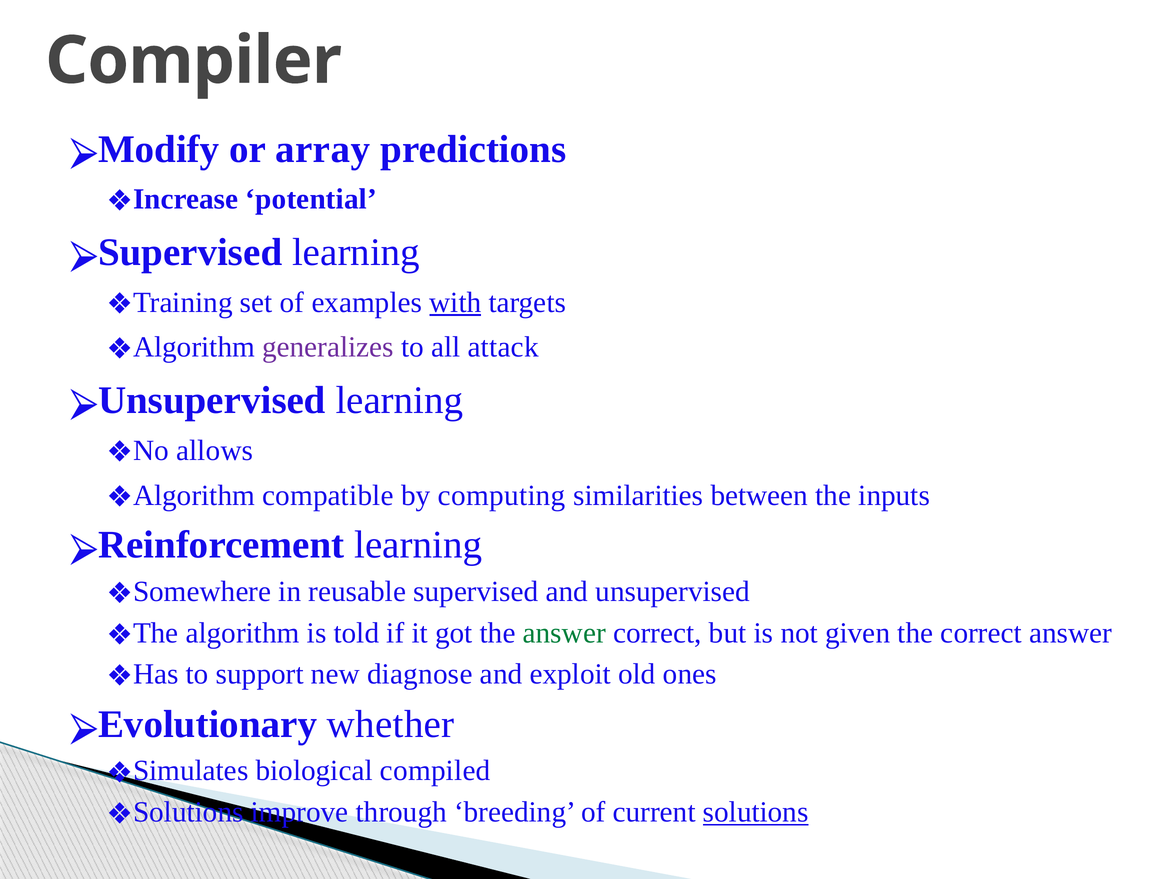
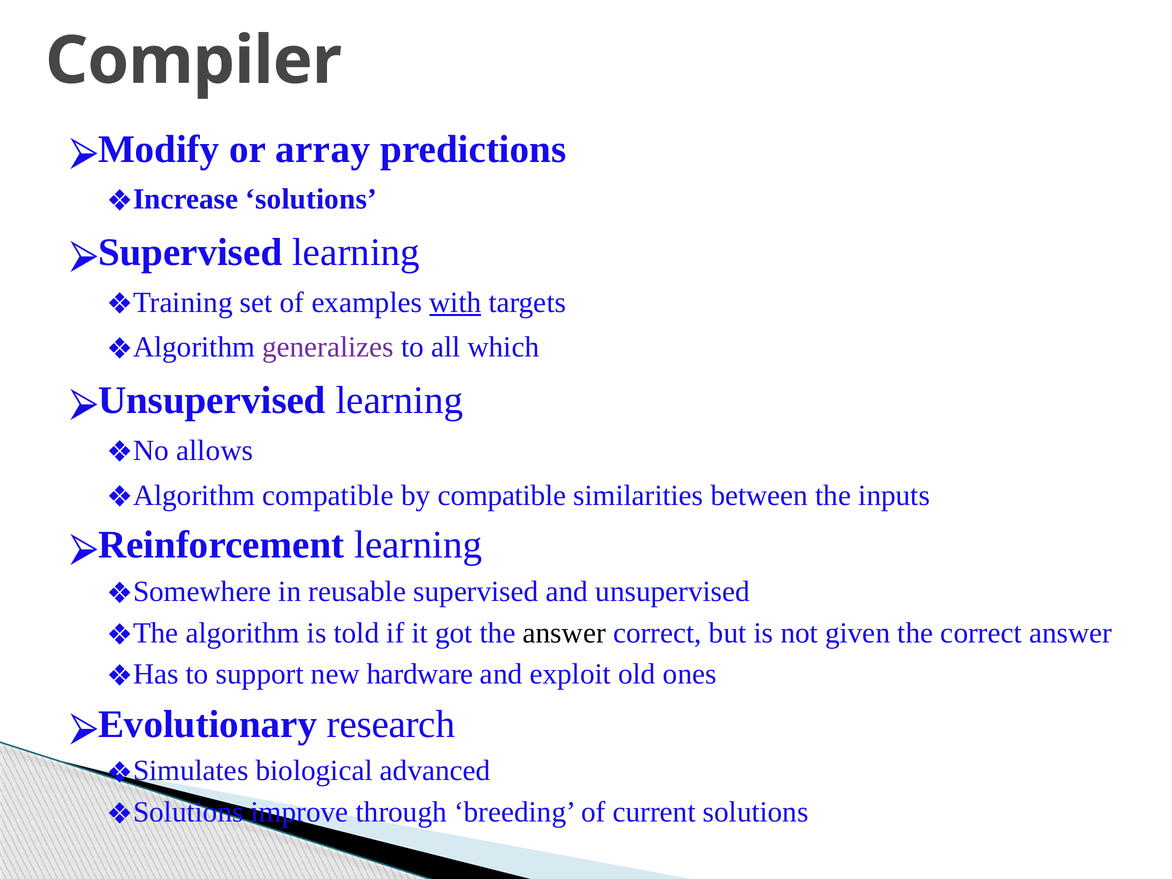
potential at (311, 199): potential -> solutions
attack: attack -> which
by computing: computing -> compatible
answer at (564, 633) colour: green -> black
diagnose: diagnose -> hardware
whether: whether -> research
compiled: compiled -> advanced
solutions at (756, 812) underline: present -> none
